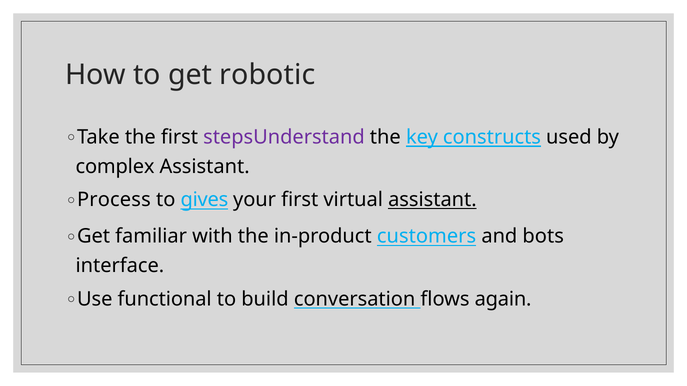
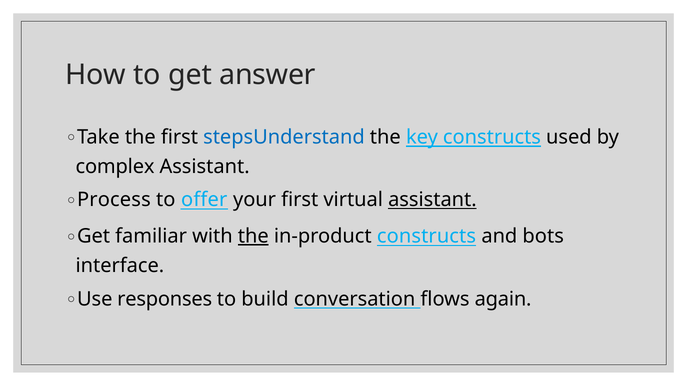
robotic: robotic -> answer
stepsUnderstand colour: purple -> blue
gives: gives -> offer
the at (253, 236) underline: none -> present
in-product customers: customers -> constructs
functional: functional -> responses
